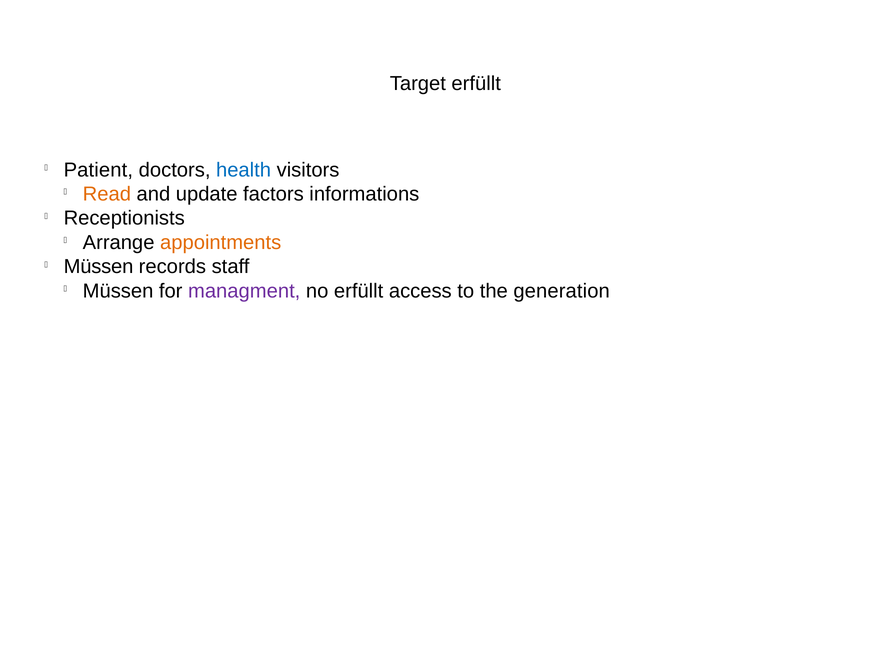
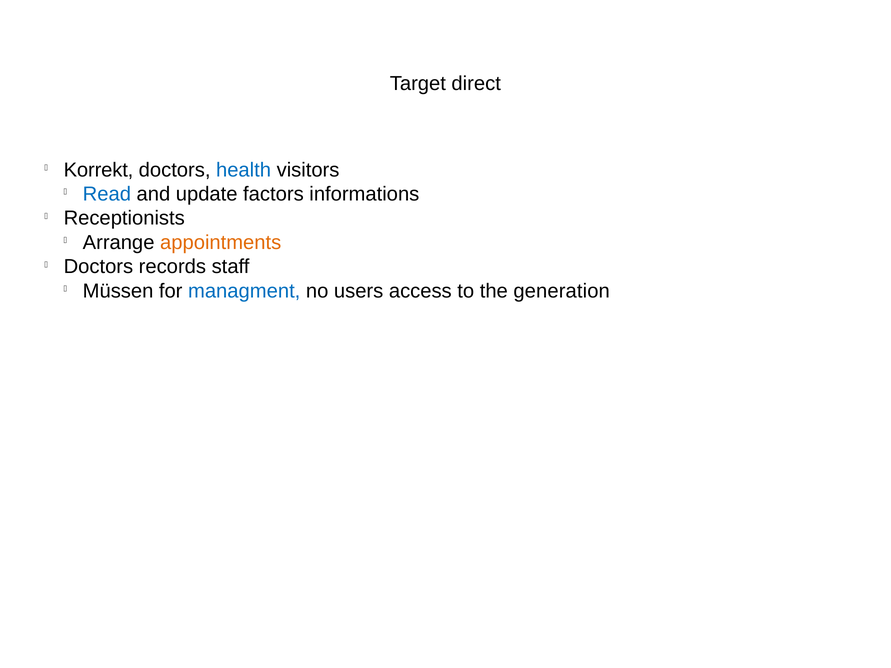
Target erfüllt: erfüllt -> direct
Patient: Patient -> Korrekt
Read colour: orange -> blue
Müssen at (99, 267): Müssen -> Doctors
managment colour: purple -> blue
no erfüllt: erfüllt -> users
